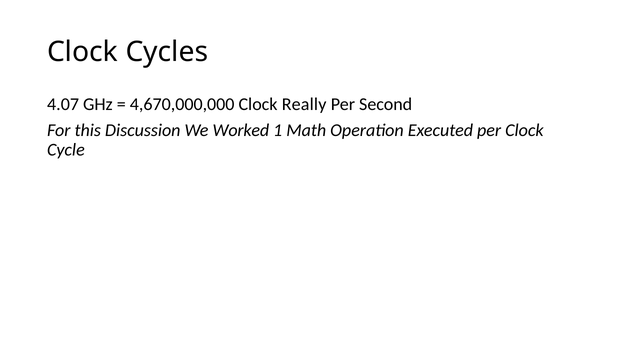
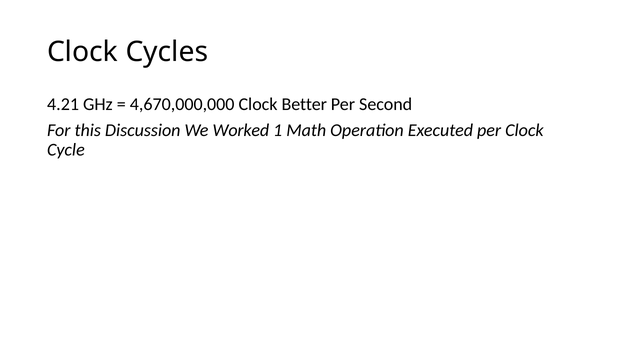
4.07: 4.07 -> 4.21
Really: Really -> Better
